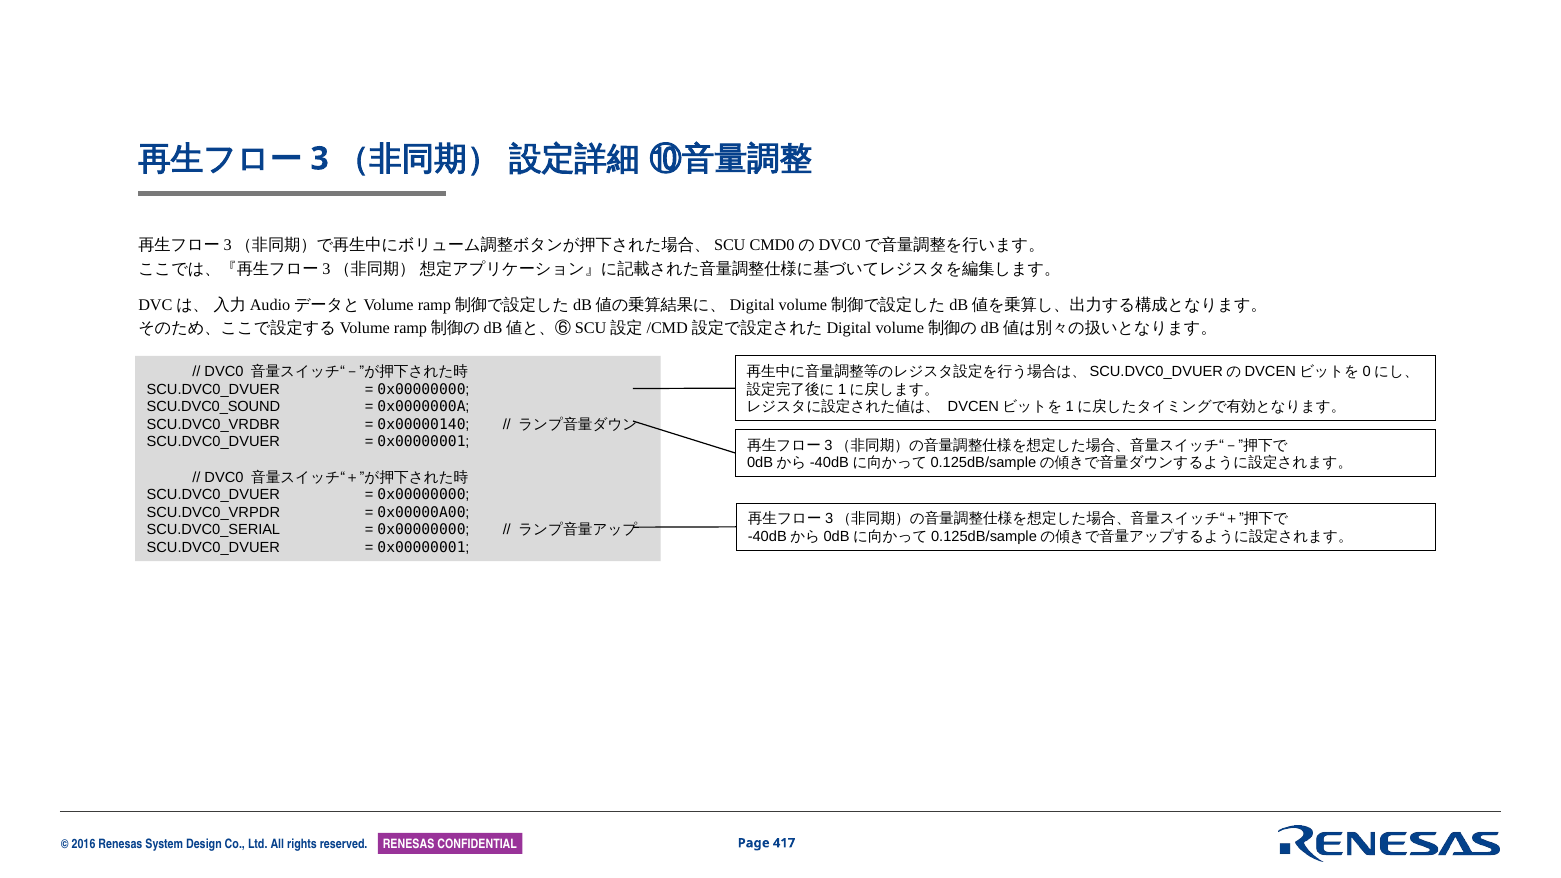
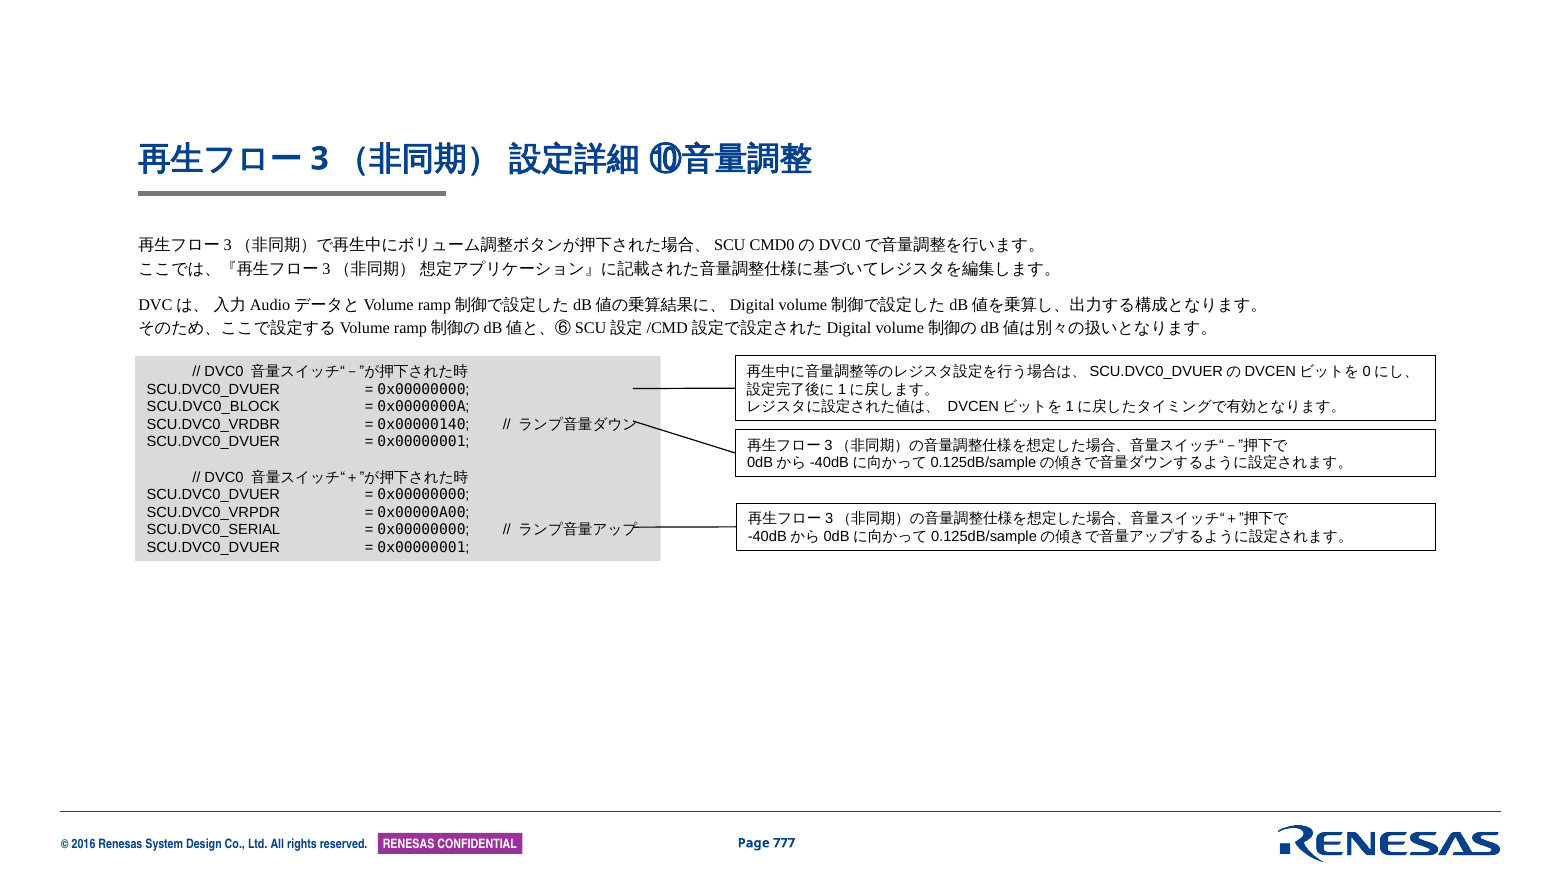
SCU.DVC0_SOUND: SCU.DVC0_SOUND -> SCU.DVC0_BLOCK
417: 417 -> 777
